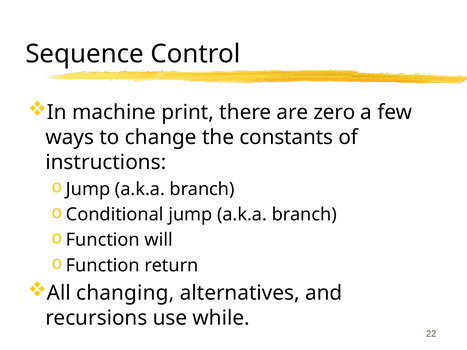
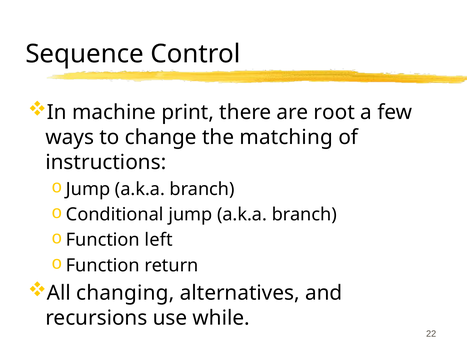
zero: zero -> root
constants: constants -> matching
will: will -> left
